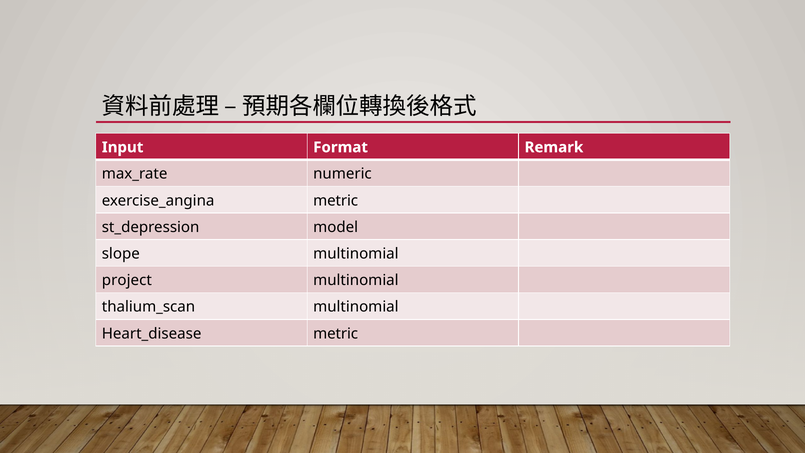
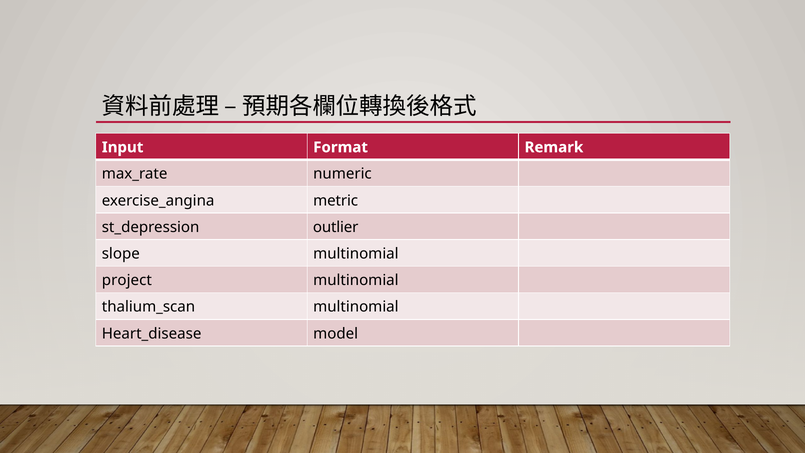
model: model -> outlier
metric at (336, 333): metric -> model
